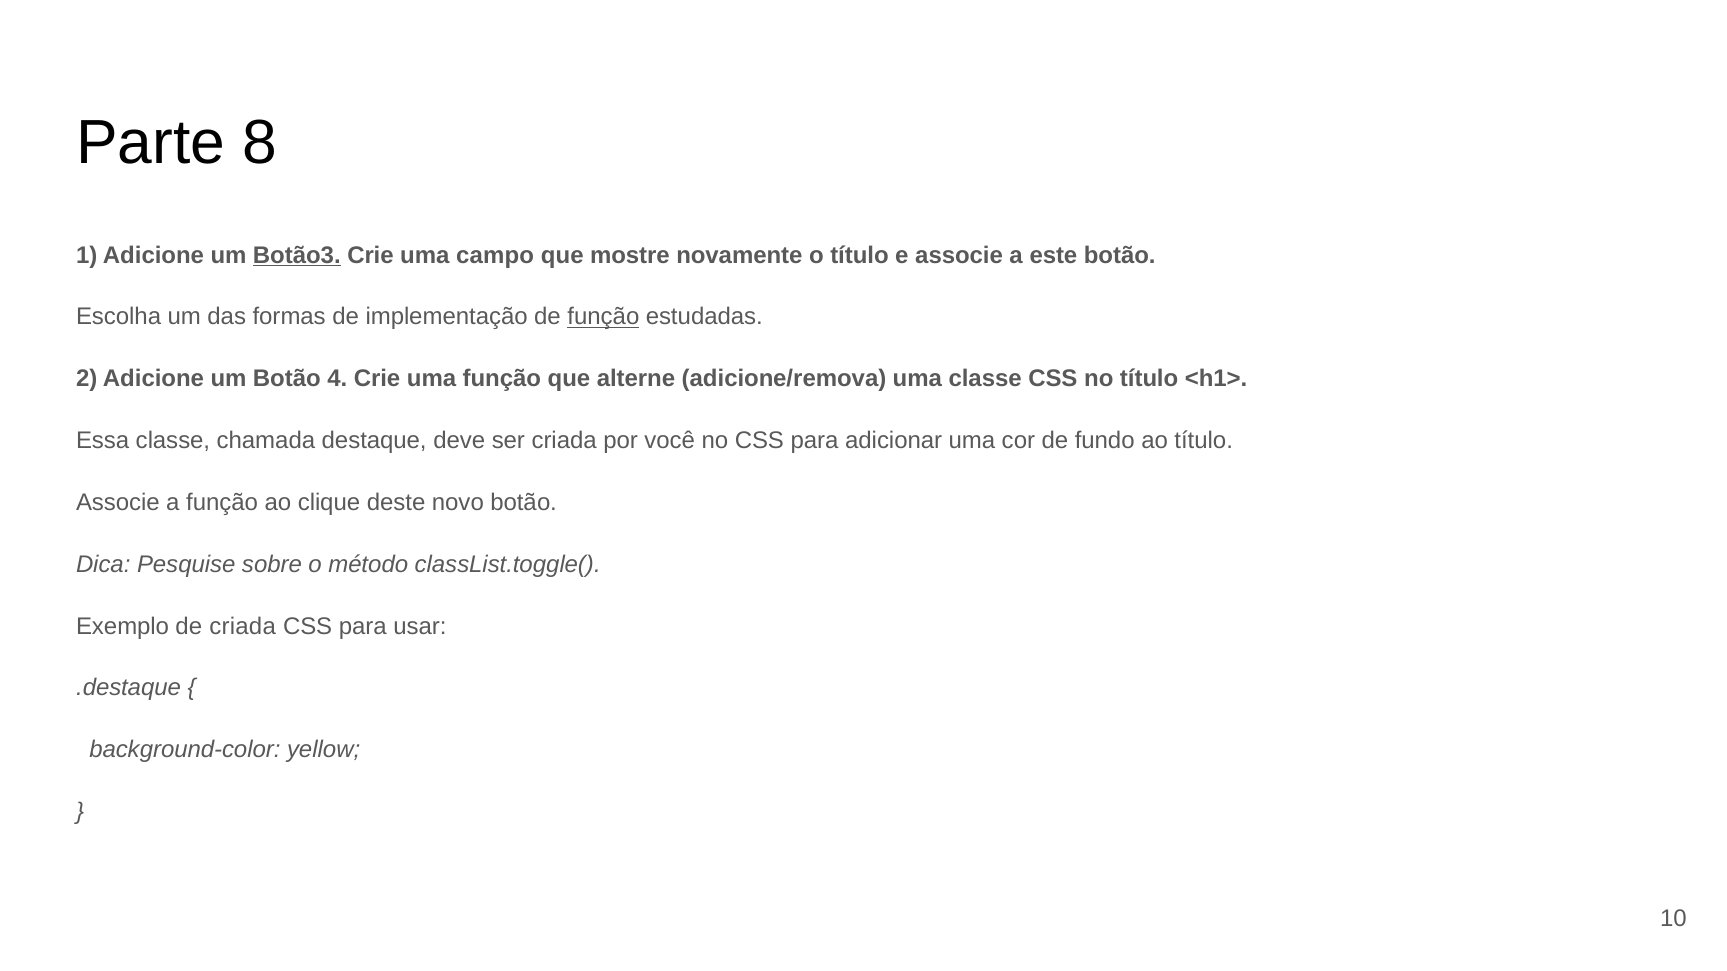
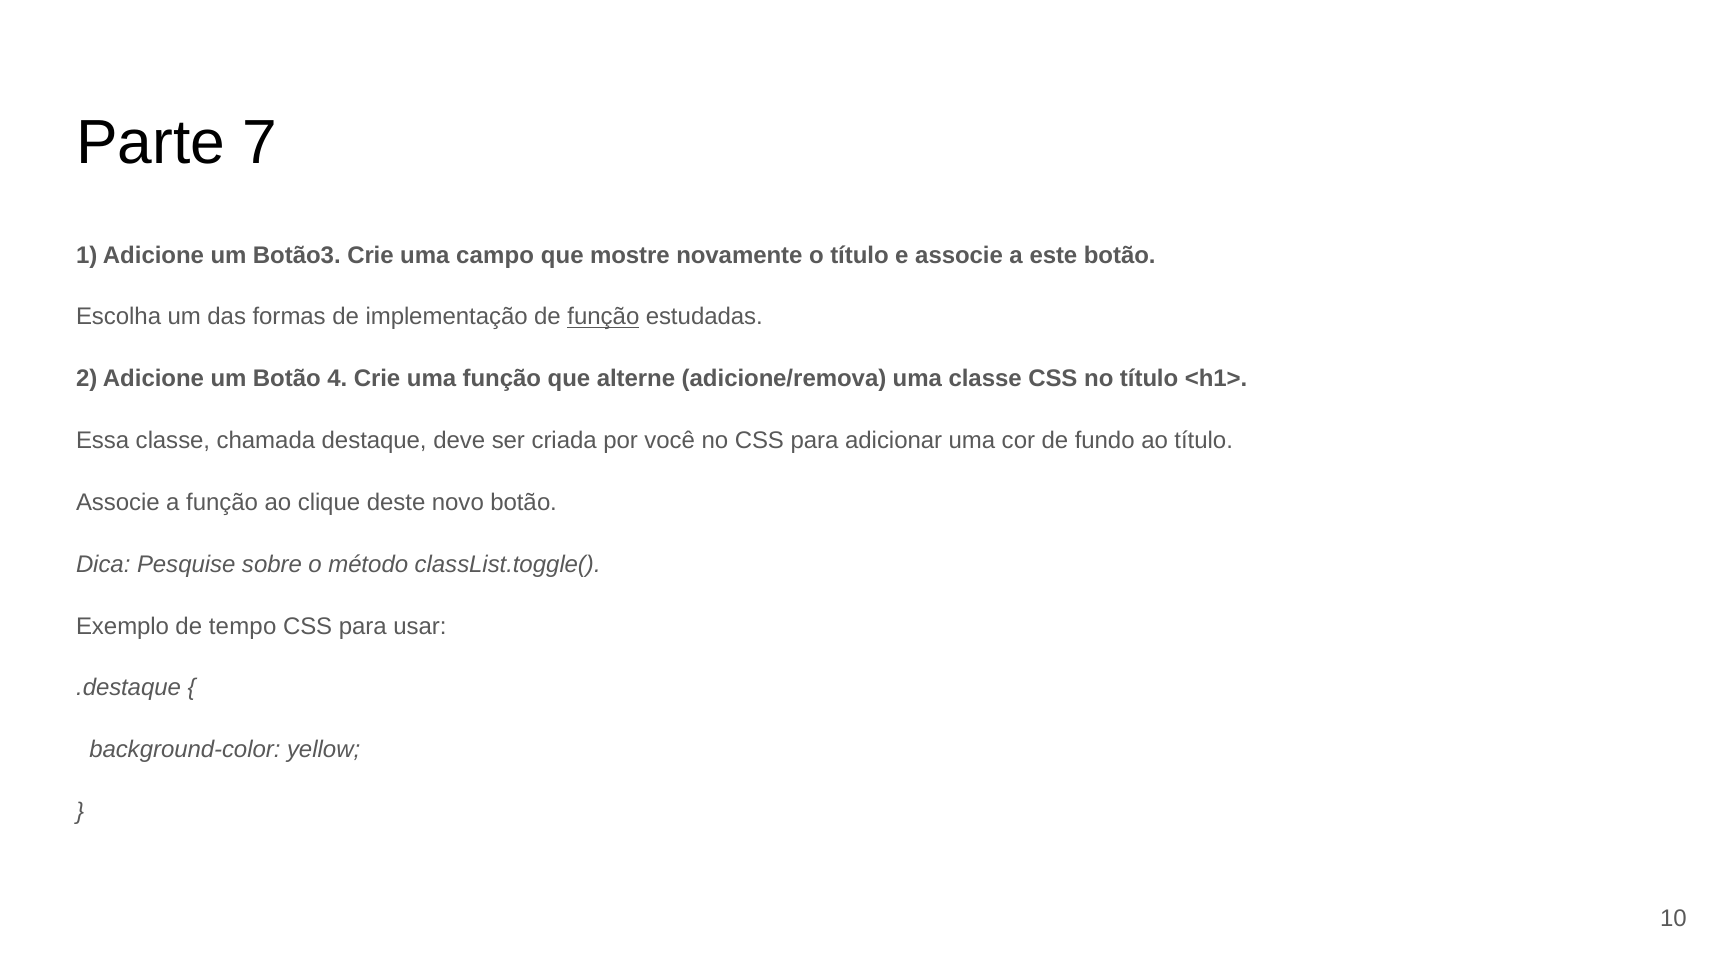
8: 8 -> 7
Botão3 underline: present -> none
de criada: criada -> tempo
